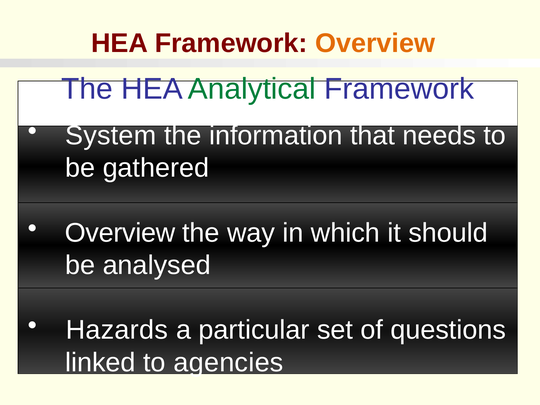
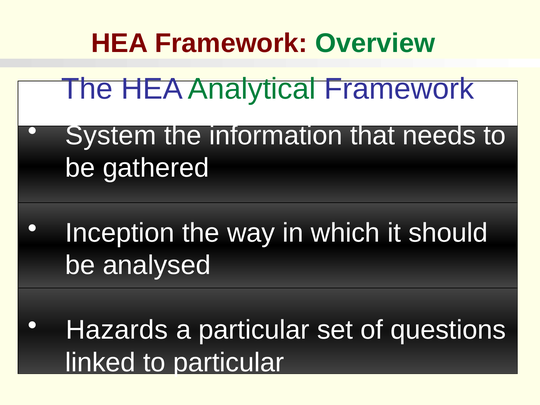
Overview at (375, 43) colour: orange -> green
Overview at (120, 233): Overview -> Inception
to agencies: agencies -> particular
